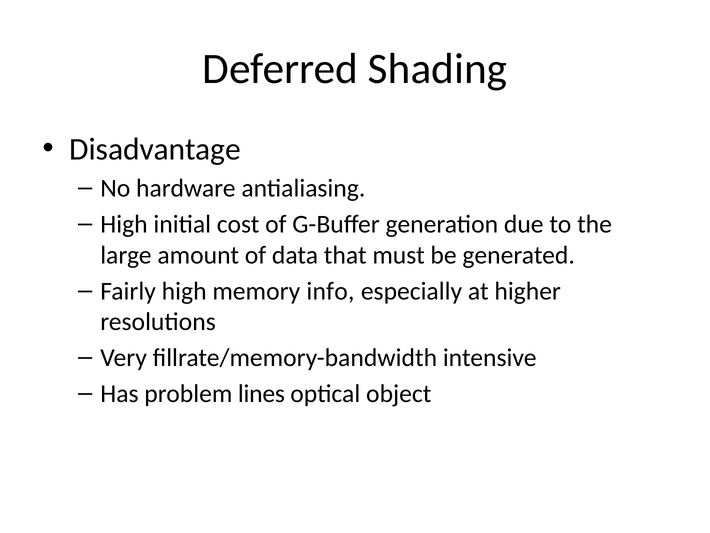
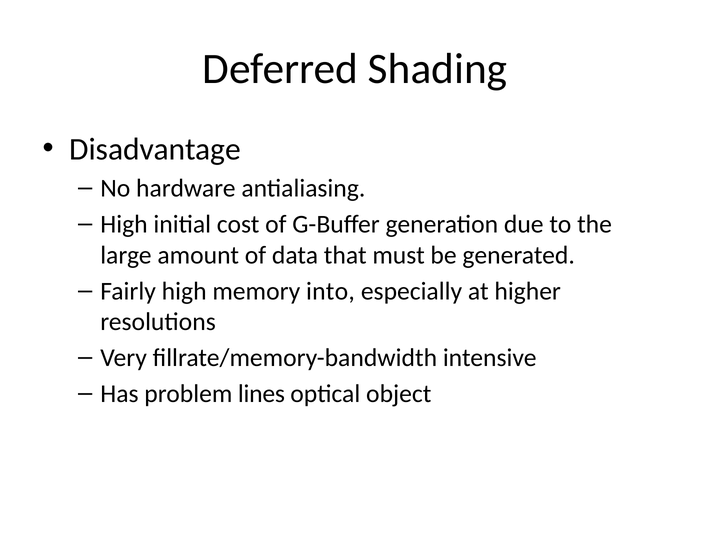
info: info -> into
